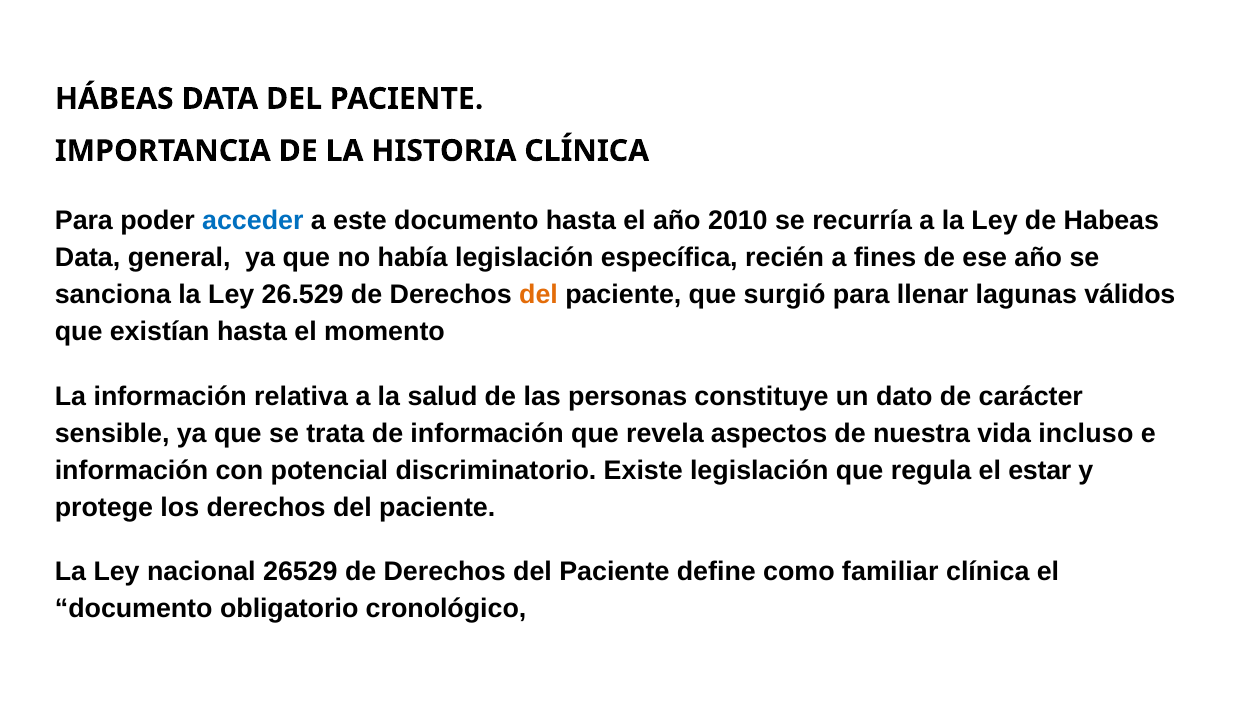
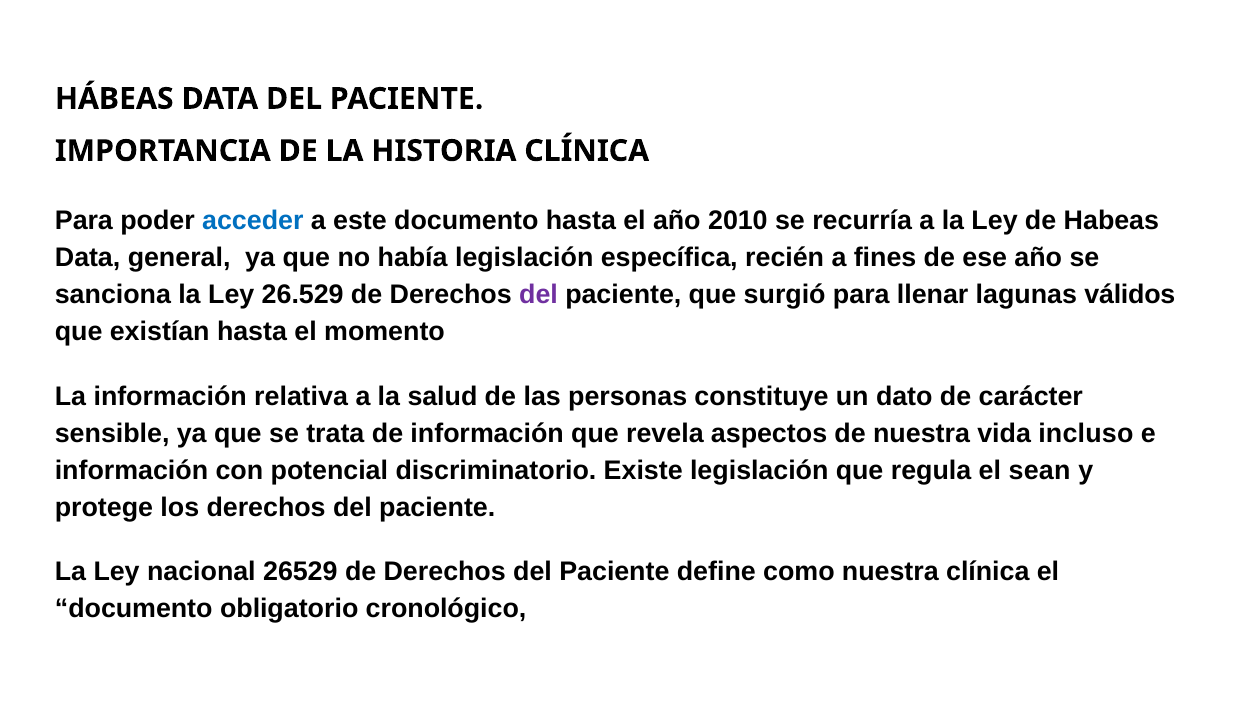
del at (539, 295) colour: orange -> purple
estar: estar -> sean
como familiar: familiar -> nuestra
